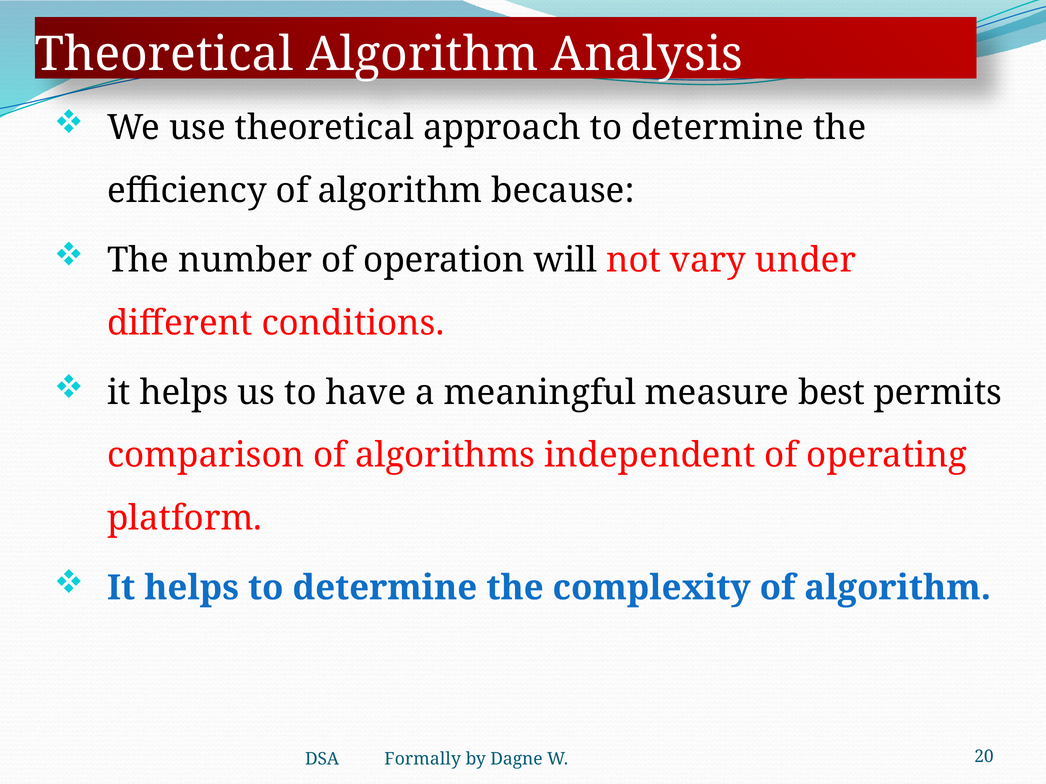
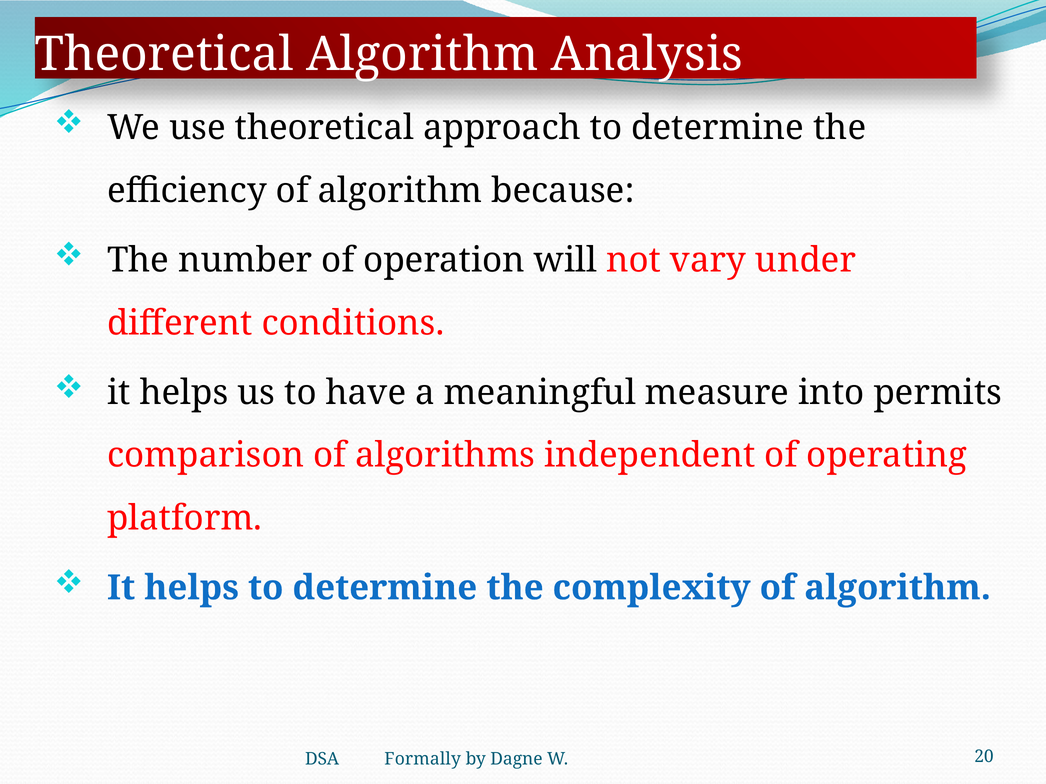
best: best -> into
